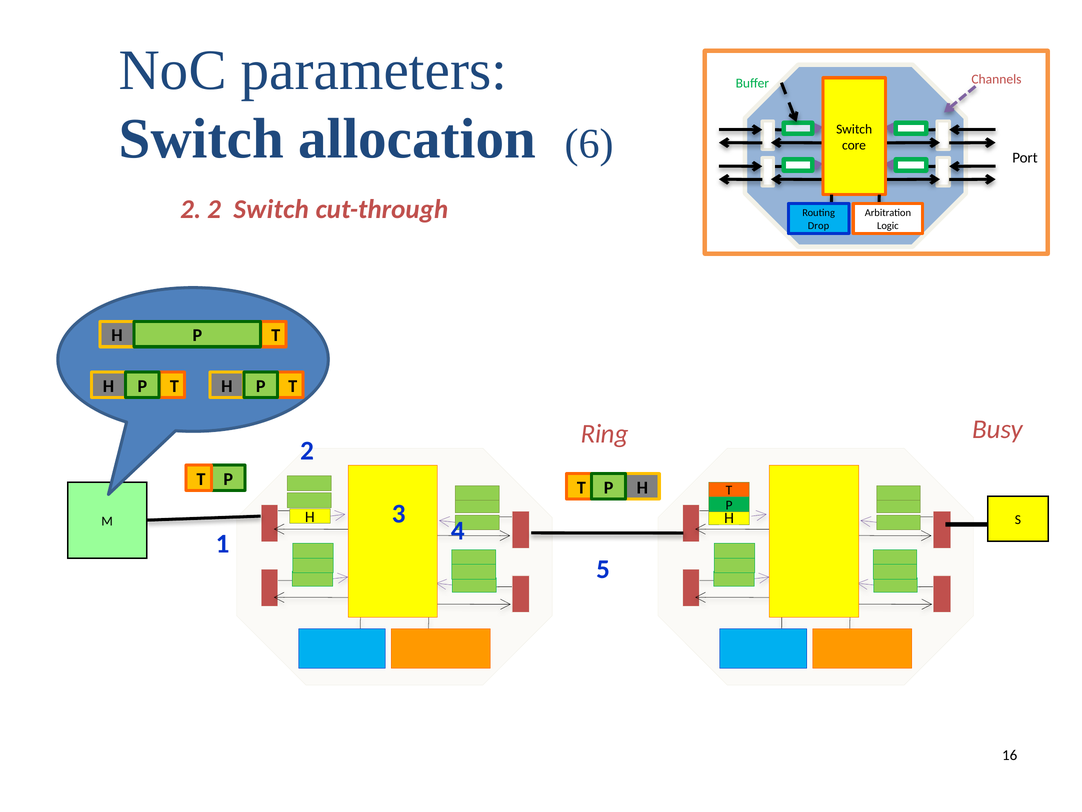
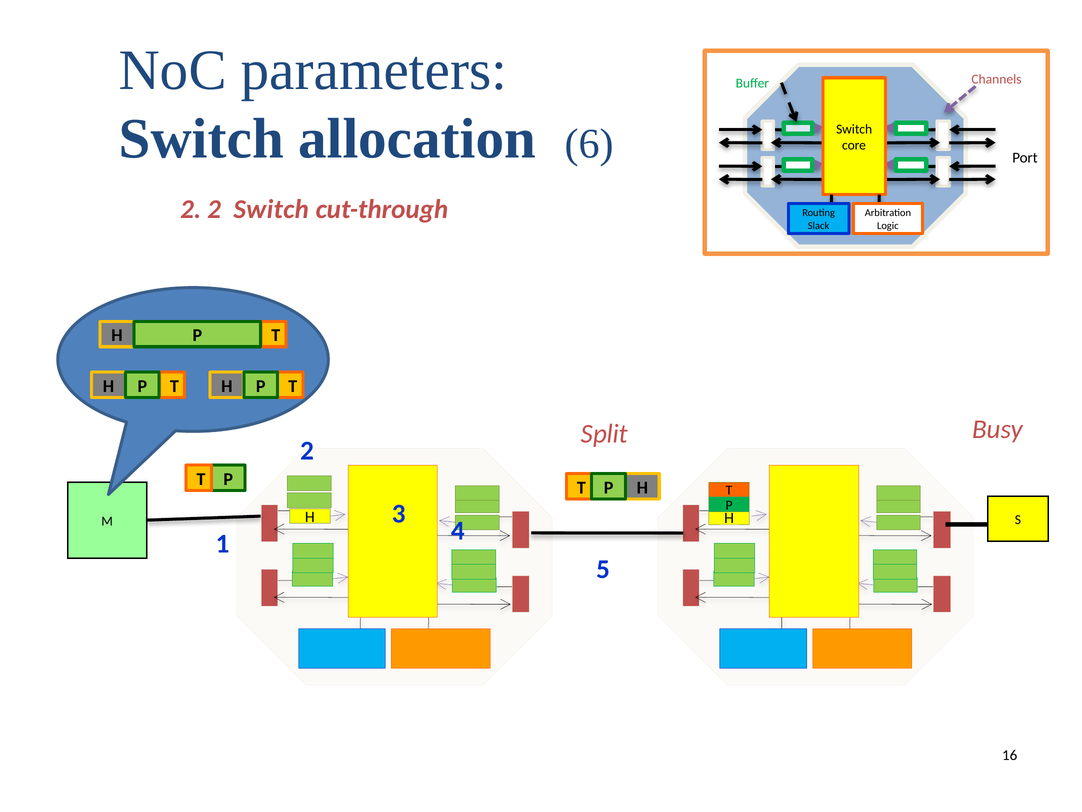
Drop: Drop -> Slack
Ring: Ring -> Split
